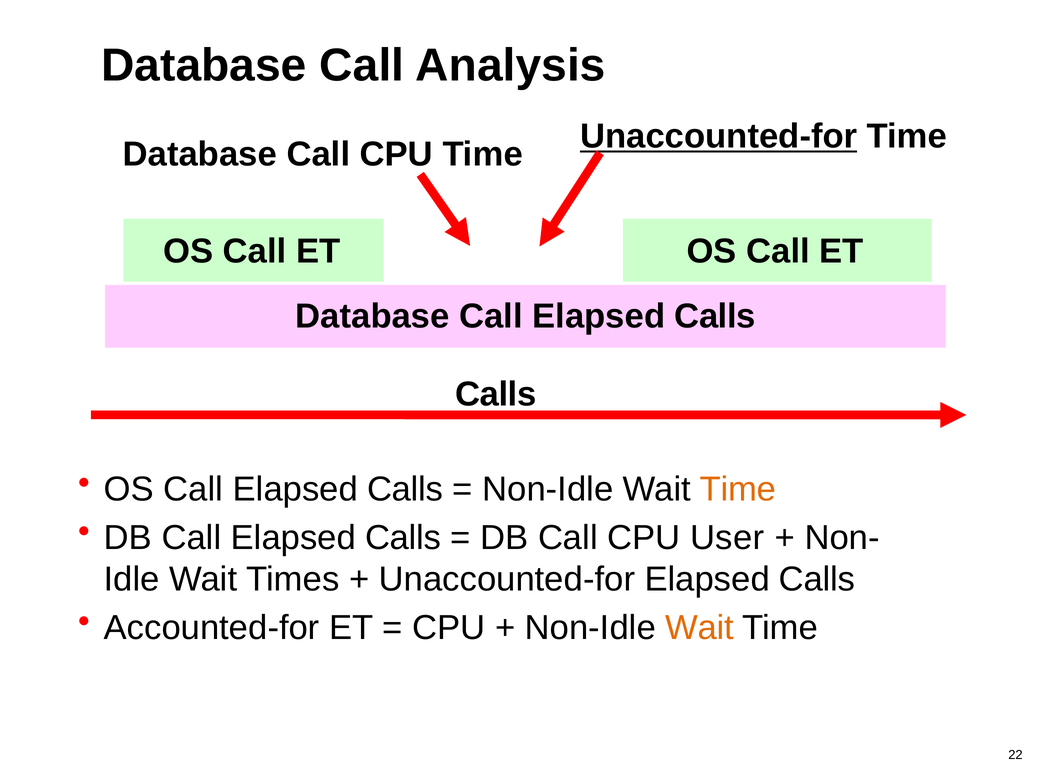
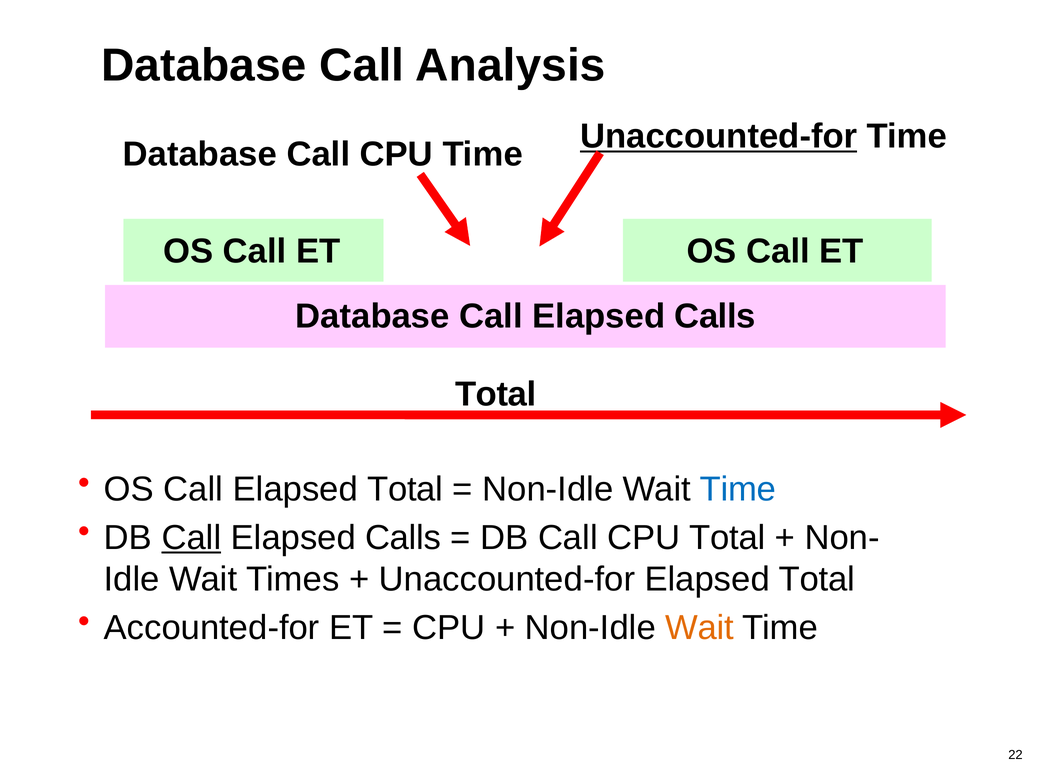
Calls at (496, 394): Calls -> Total
OS Call Elapsed Calls: Calls -> Total
Time at (738, 489) colour: orange -> blue
Call at (191, 538) underline: none -> present
CPU User: User -> Total
Unaccounted-for Elapsed Calls: Calls -> Total
